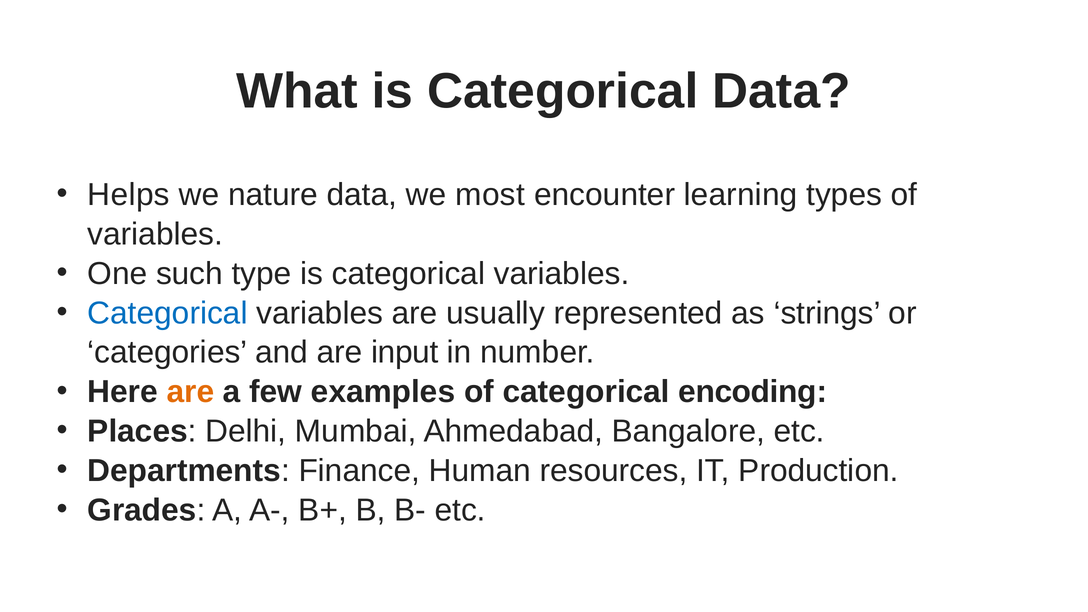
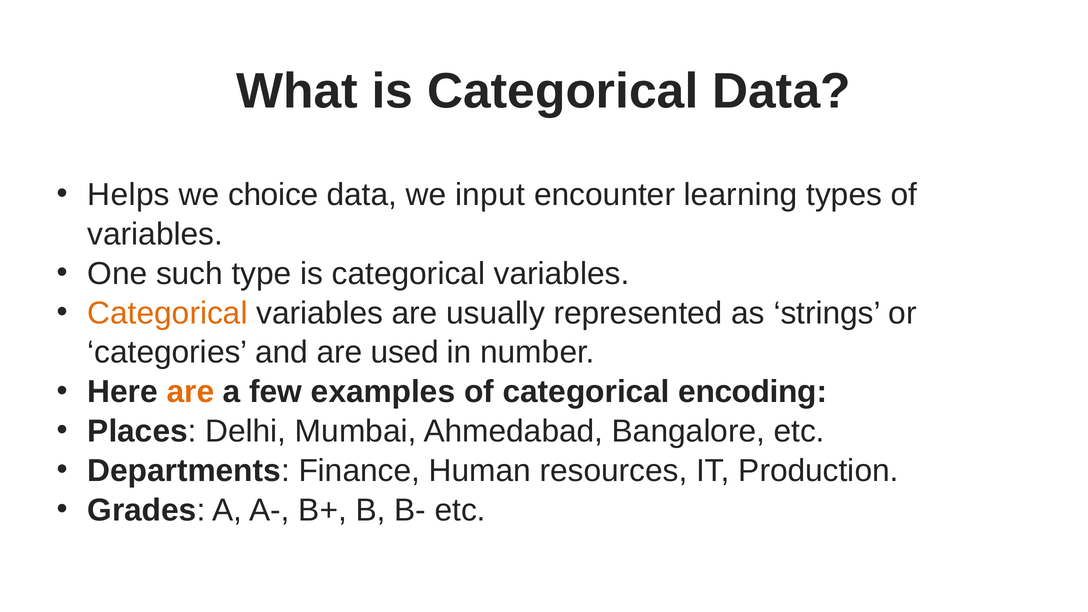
nature: nature -> choice
most: most -> input
Categorical at (168, 313) colour: blue -> orange
input: input -> used
